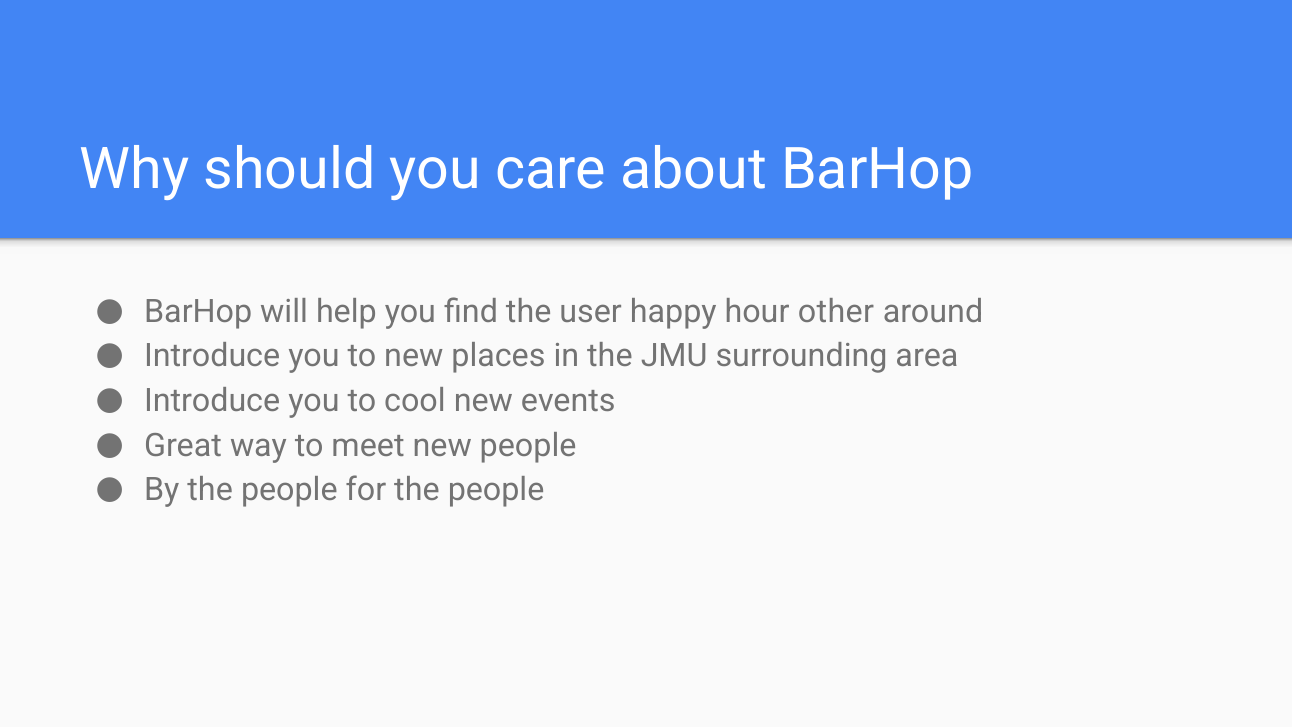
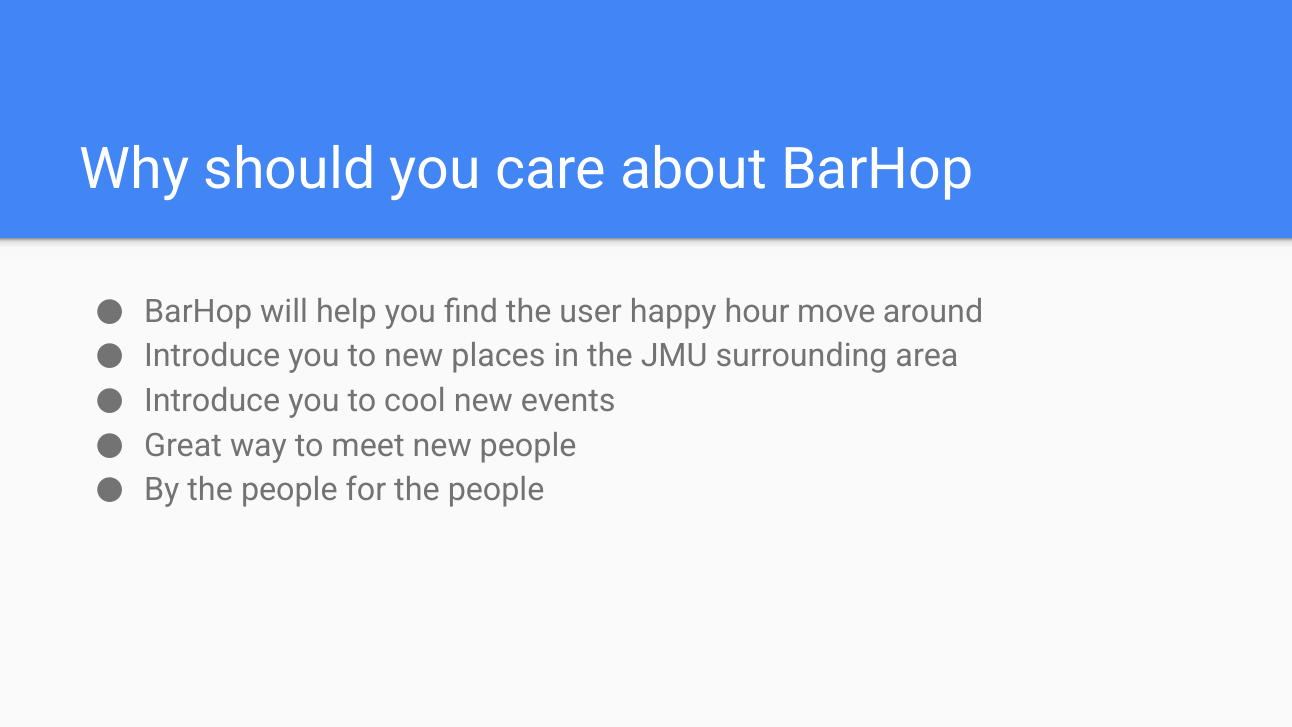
other: other -> move
